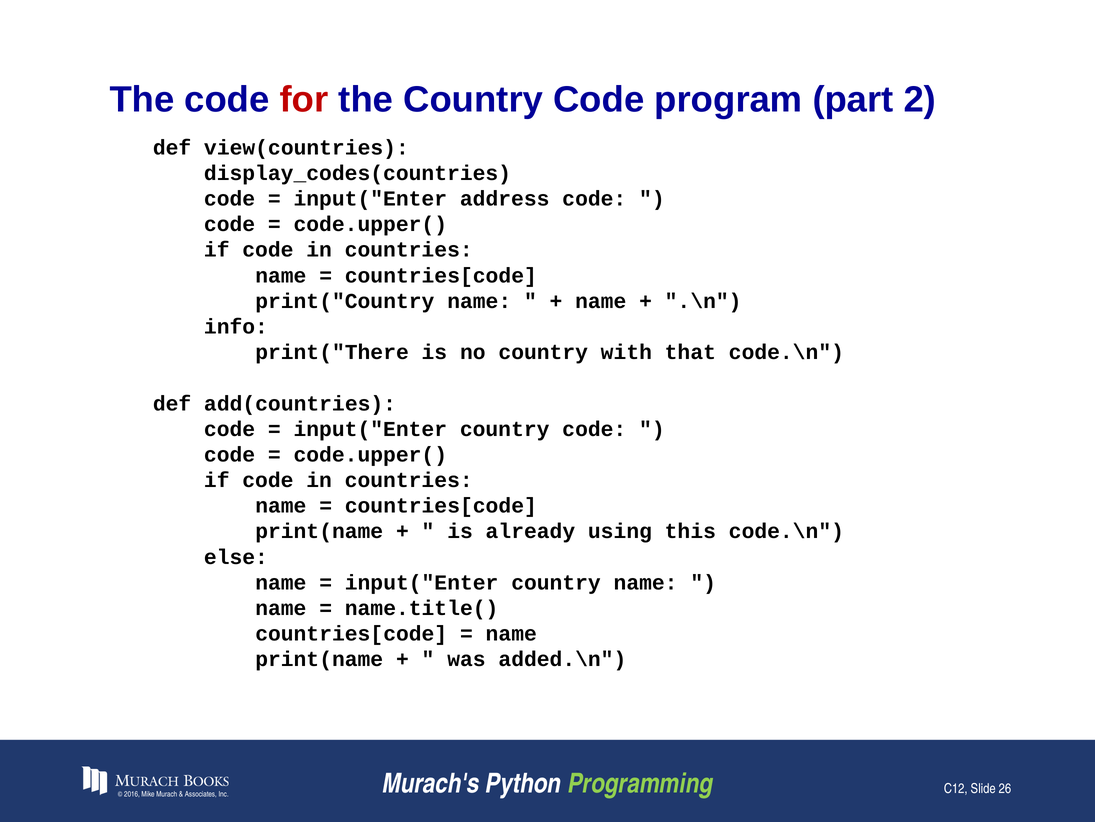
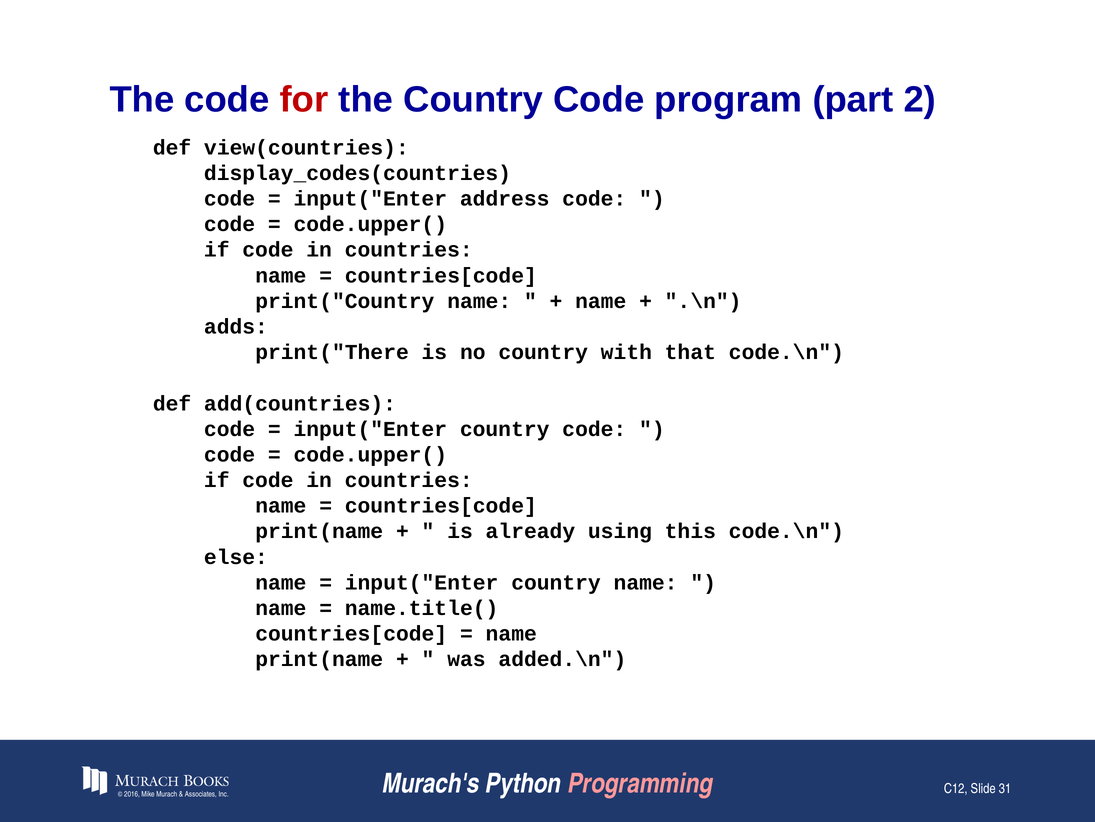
info: info -> adds
Programming colour: light green -> pink
26: 26 -> 31
